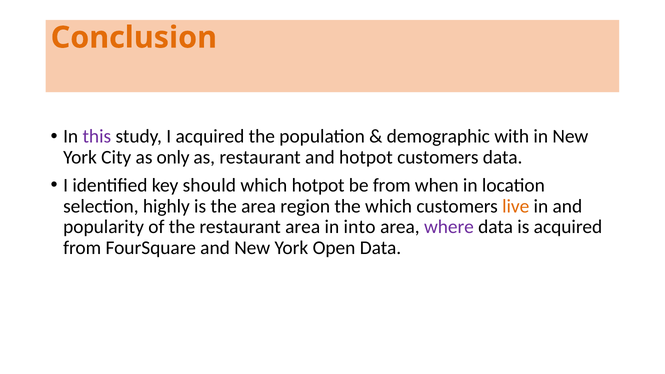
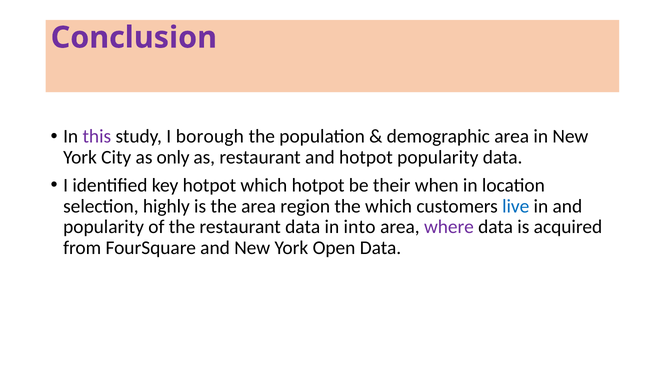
Conclusion colour: orange -> purple
I acquired: acquired -> borough
demographic with: with -> area
hotpot customers: customers -> popularity
key should: should -> hotpot
be from: from -> their
live colour: orange -> blue
restaurant area: area -> data
